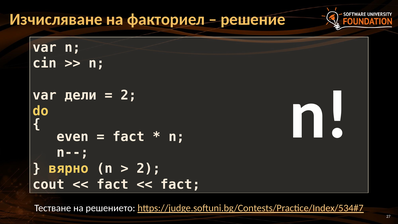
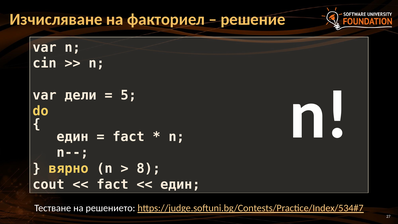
2 at (129, 95): 2 -> 5
even at (73, 137): even -> един
2 at (149, 168): 2 -> 8
fact at (180, 184): fact -> един
